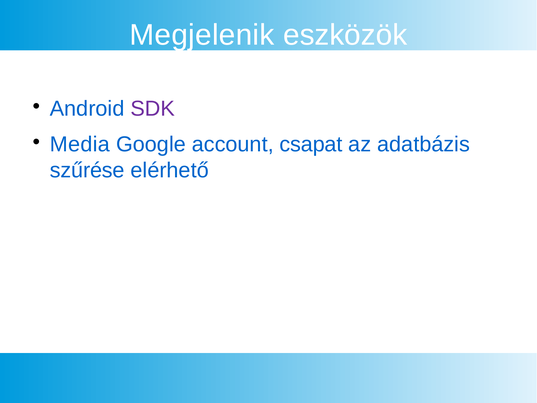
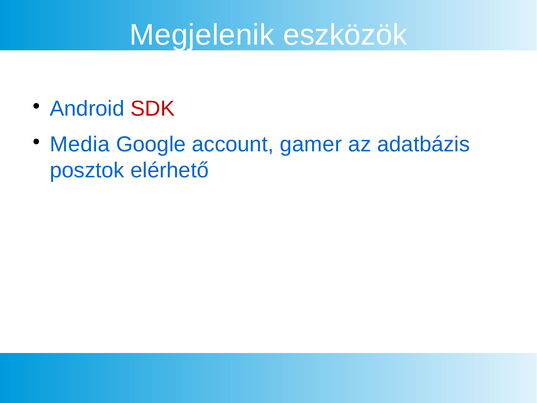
SDK colour: purple -> red
csapat: csapat -> gamer
szűrése: szűrése -> posztok
